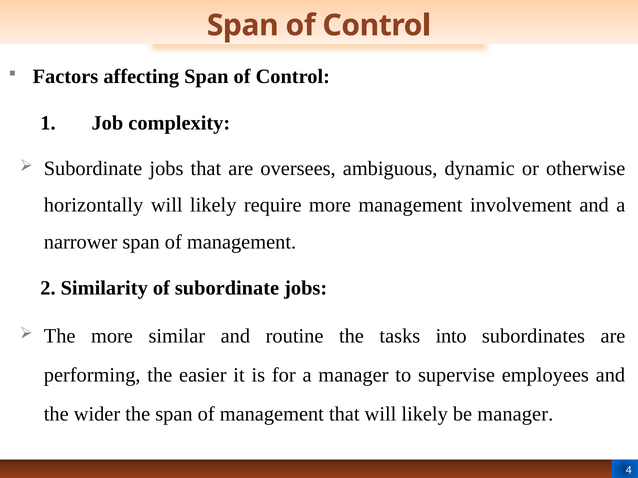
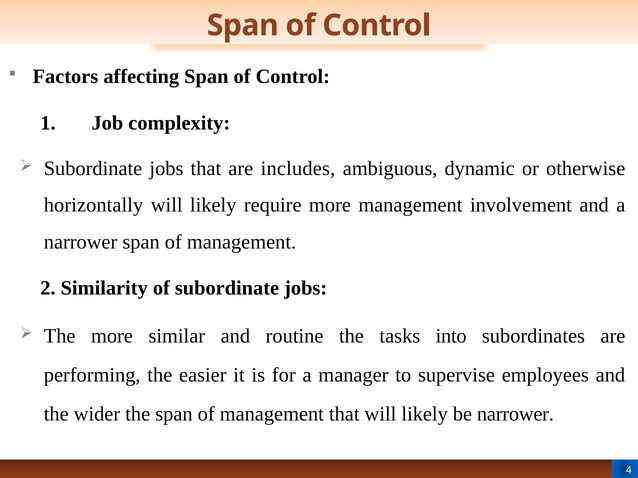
oversees: oversees -> includes
be manager: manager -> narrower
